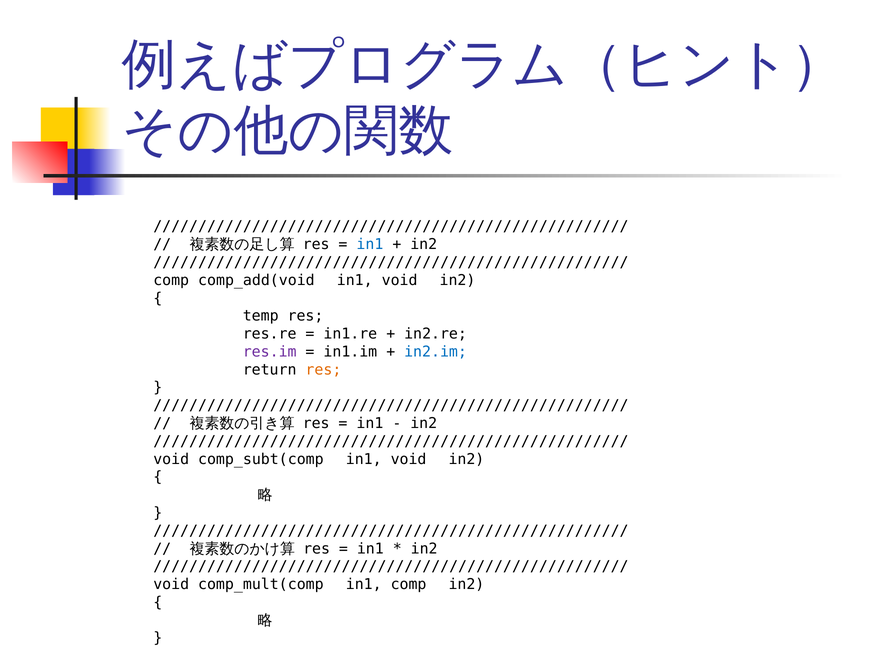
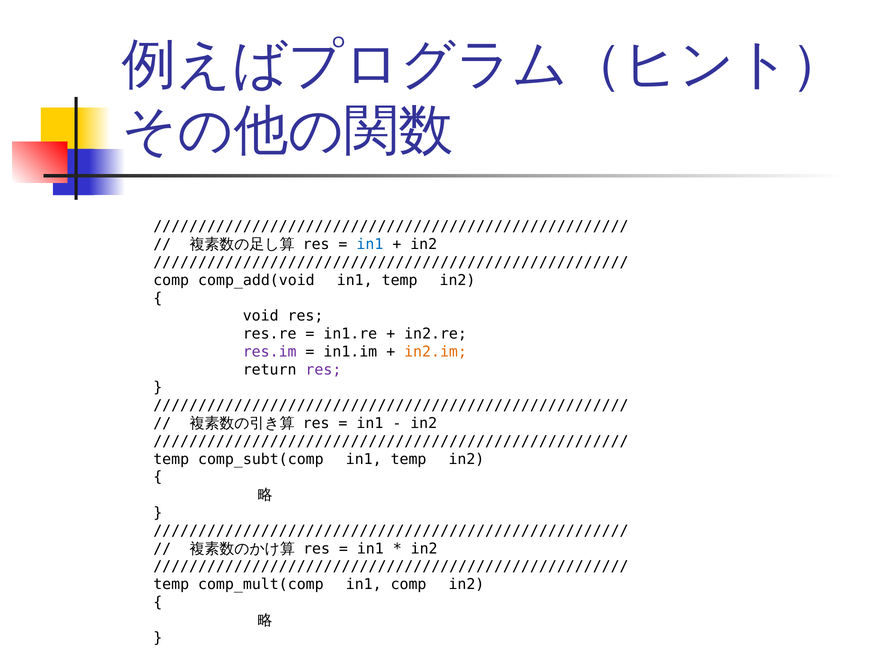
void at (400, 280): void -> temp
temp: temp -> void
in2.im colour: blue -> orange
res at (323, 370) colour: orange -> purple
void at (171, 459): void -> temp
comp_subt(comp in1 void: void -> temp
void at (171, 585): void -> temp
